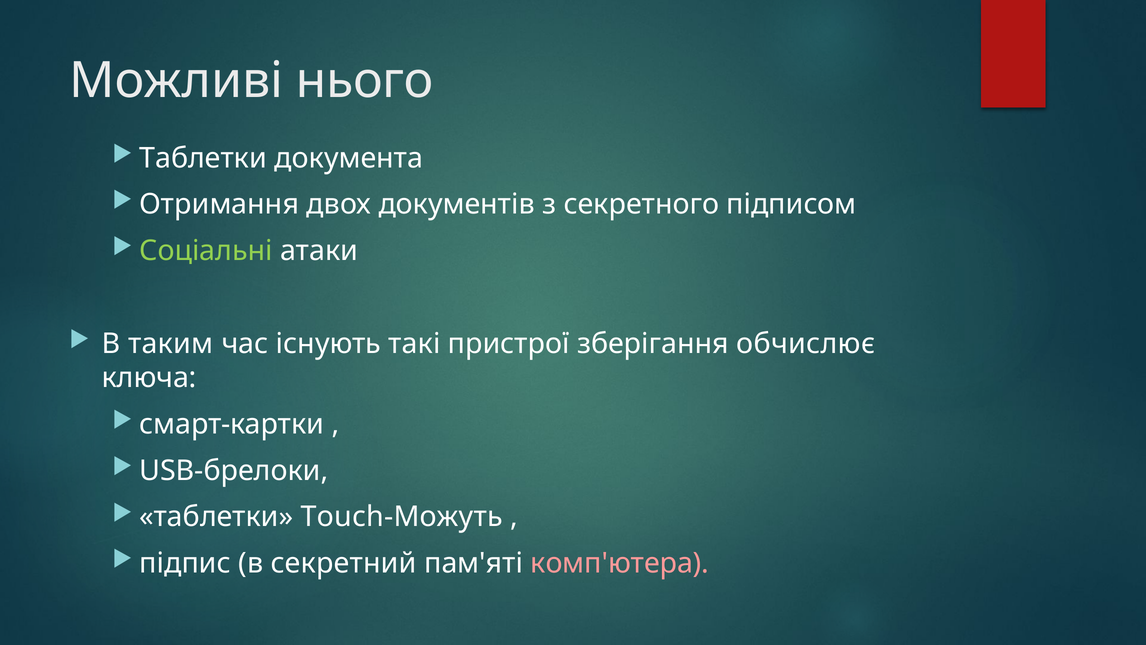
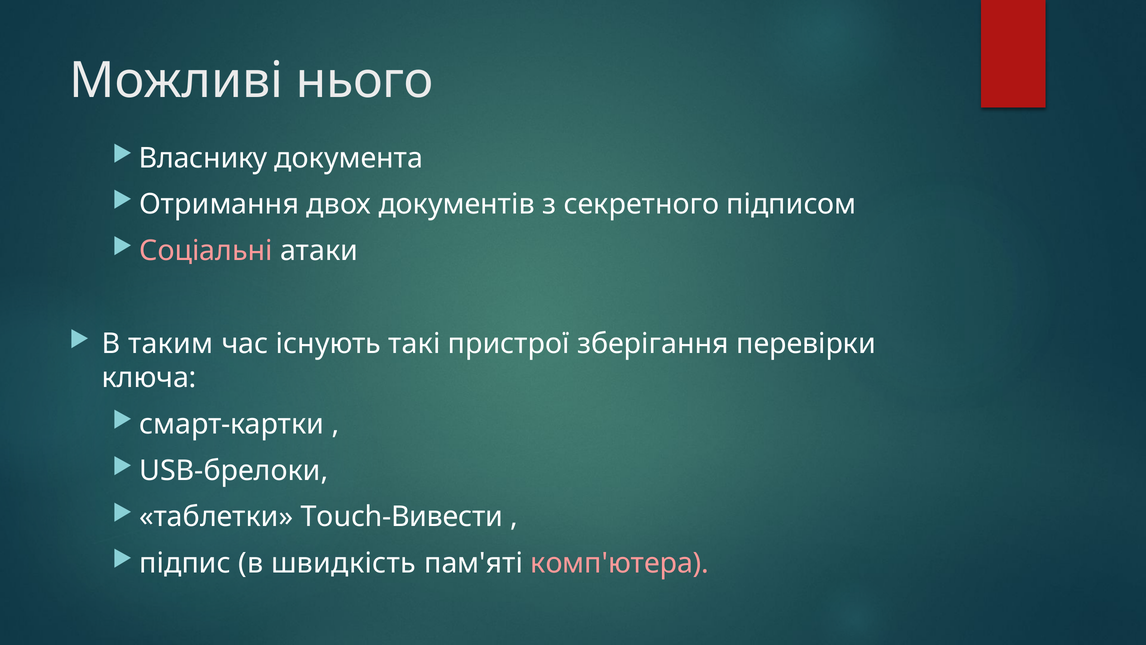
Таблетки at (203, 158): Таблетки -> Власнику
Соціальні colour: light green -> pink
обчислює: обчислює -> перевірки
Touch-Можуть: Touch-Можуть -> Touch-Вивести
секретний: секретний -> швидкість
